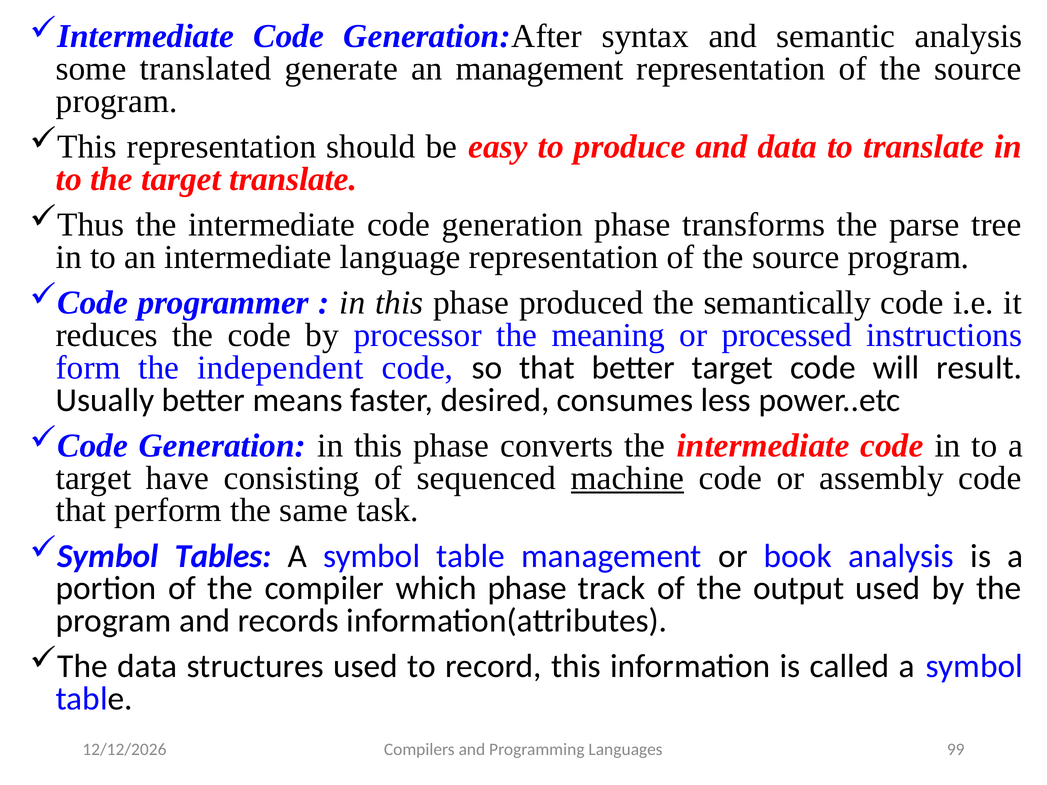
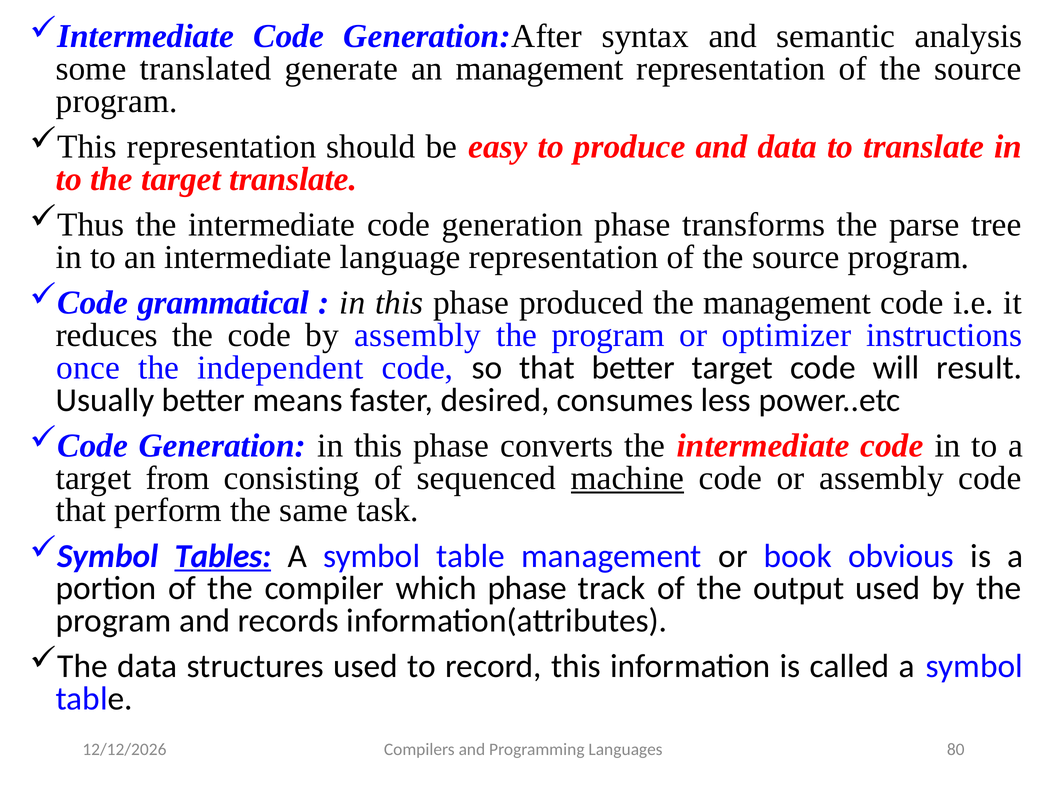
programmer: programmer -> grammatical
the semantically: semantically -> management
by processor: processor -> assembly
meaning at (608, 335): meaning -> program
processed: processed -> optimizer
form: form -> once
have: have -> from
Tables underline: none -> present
book analysis: analysis -> obvious
99: 99 -> 80
